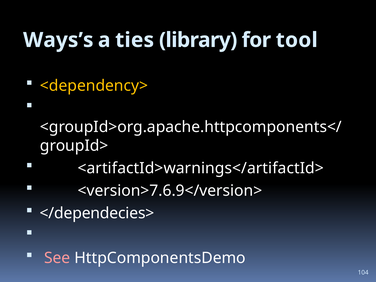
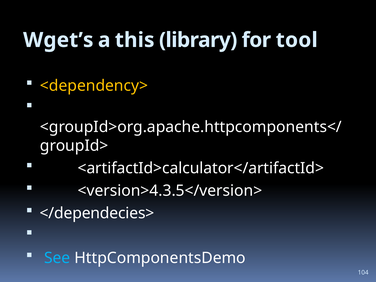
Ways’s: Ways’s -> Wget’s
ties: ties -> this
<artifactId>warnings</artifactId>: <artifactId>warnings</artifactId> -> <artifactId>calculator</artifactId>
<version>7.6.9</version>: <version>7.6.9</version> -> <version>4.3.5</version>
See colour: pink -> light blue
